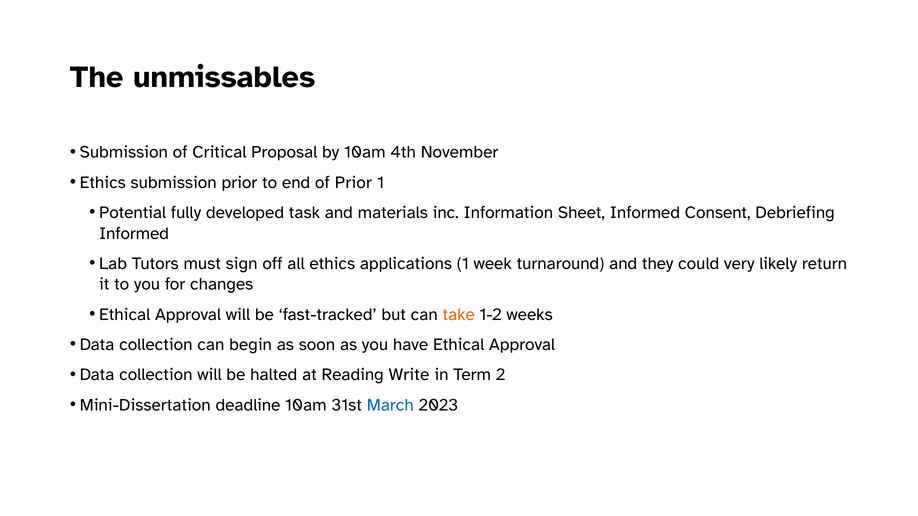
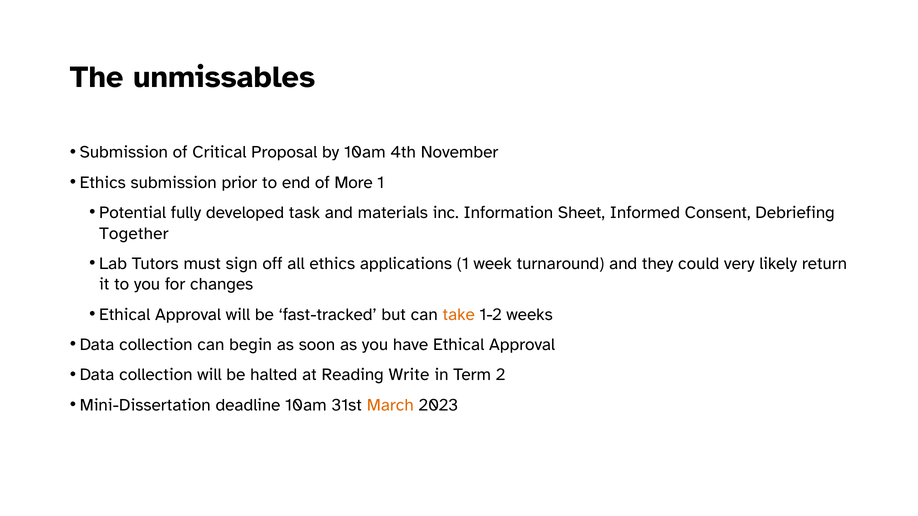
of Prior: Prior -> More
Informed at (134, 234): Informed -> Together
March colour: blue -> orange
